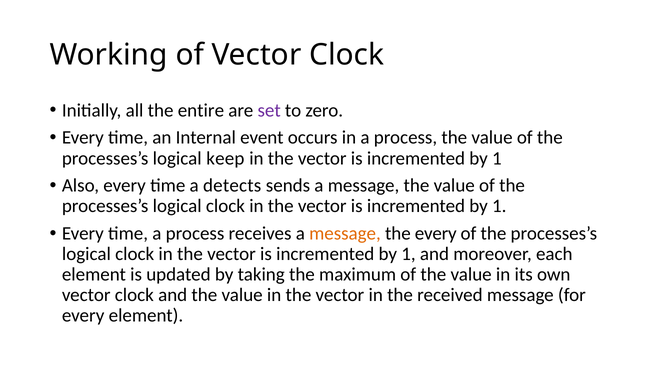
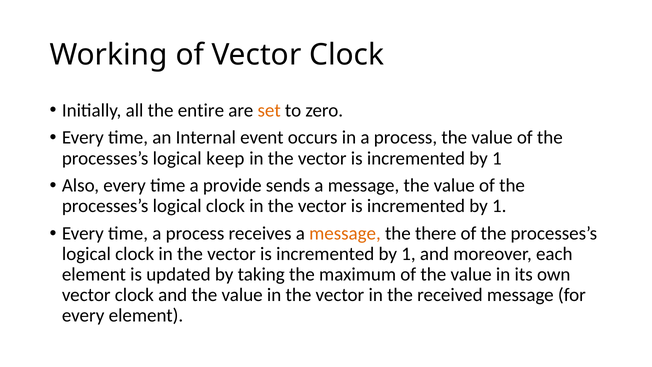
set colour: purple -> orange
detects: detects -> provide
the every: every -> there
